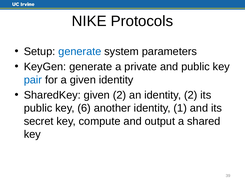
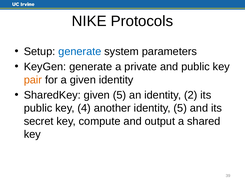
pair colour: blue -> orange
given 2: 2 -> 5
6: 6 -> 4
identity 1: 1 -> 5
